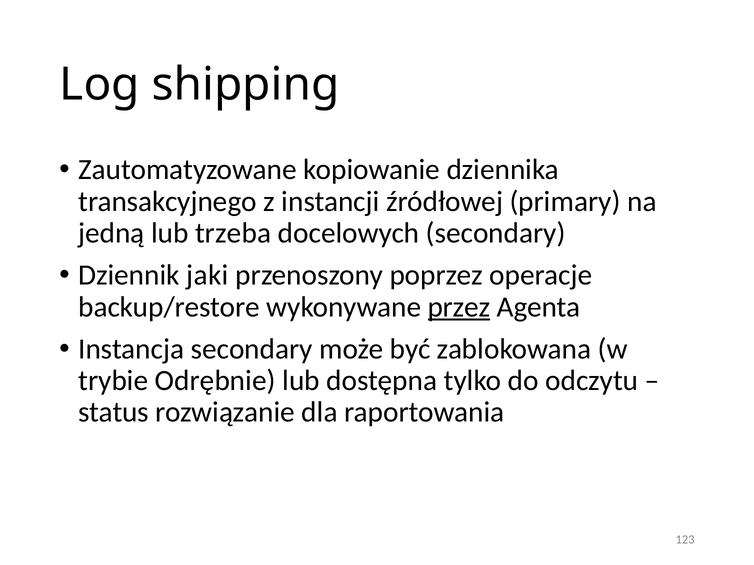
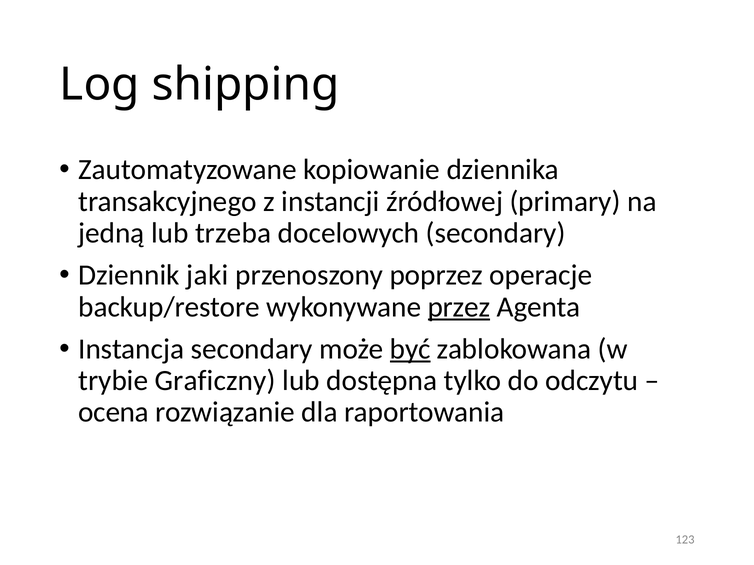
być underline: none -> present
Odrębnie: Odrębnie -> Graficzny
status: status -> ocena
